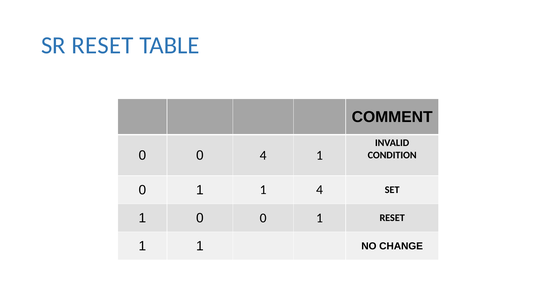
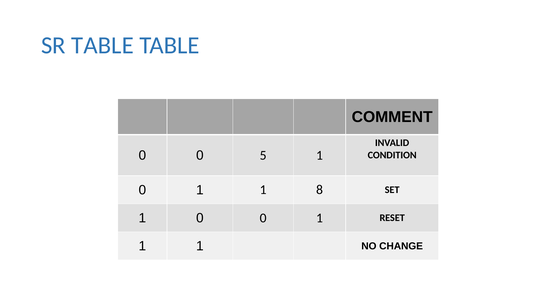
SR RESET: RESET -> TABLE
0 4: 4 -> 5
1 4: 4 -> 8
